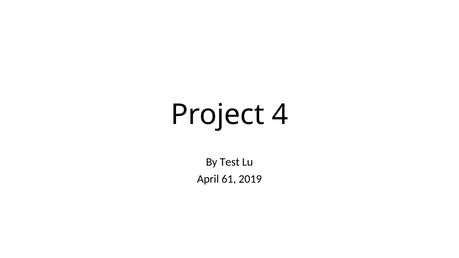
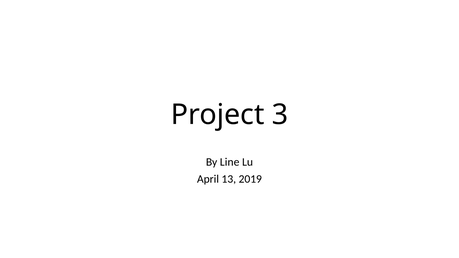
4: 4 -> 3
Test: Test -> Line
61: 61 -> 13
